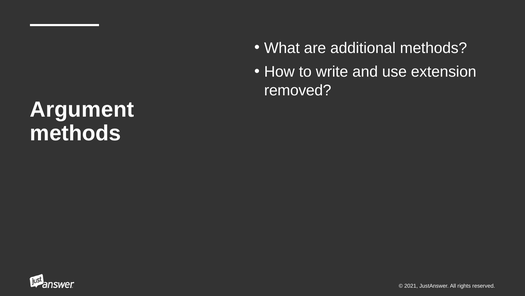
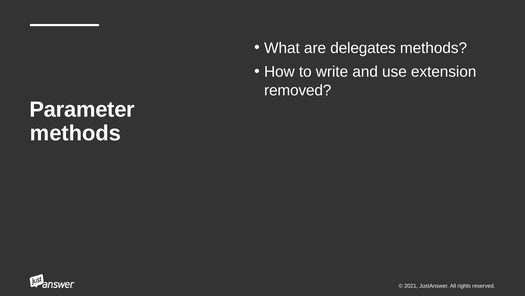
additional: additional -> delegates
Argument: Argument -> Parameter
